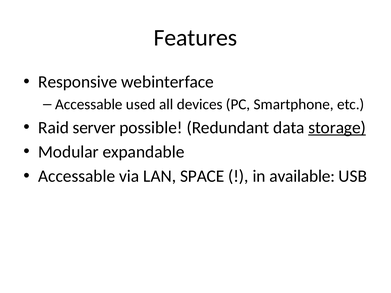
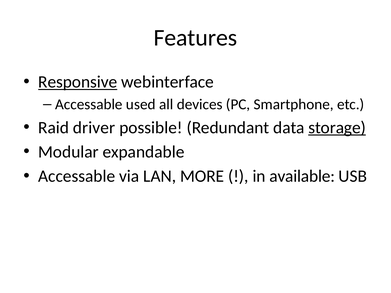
Responsive underline: none -> present
server: server -> driver
SPACE: SPACE -> MORE
